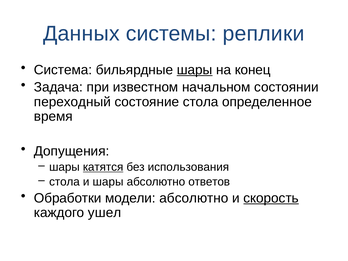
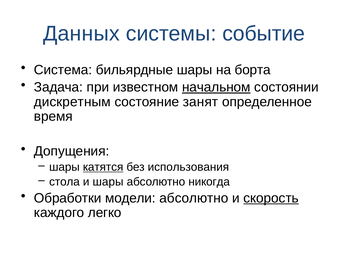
реплики: реплики -> событие
шары at (195, 70) underline: present -> none
конец: конец -> борта
начальном underline: none -> present
переходный: переходный -> дискретным
состояние стола: стола -> занят
ответов: ответов -> никогда
ушел: ушел -> легко
